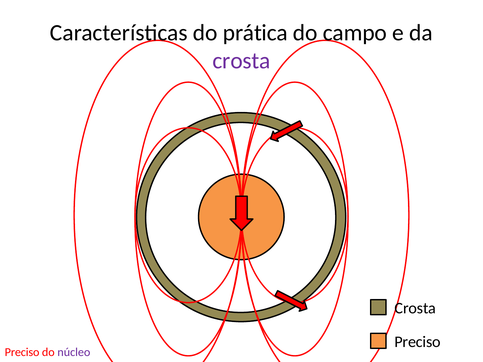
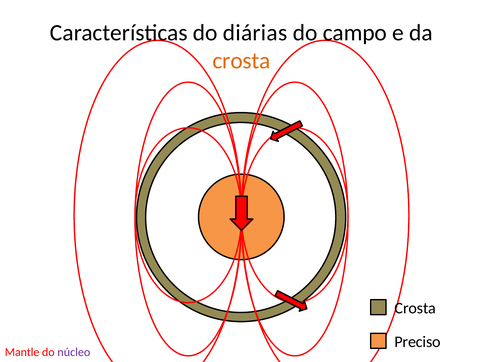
prática: prática -> diárias
crosta at (242, 61) colour: purple -> orange
Preciso at (22, 352): Preciso -> Mantle
